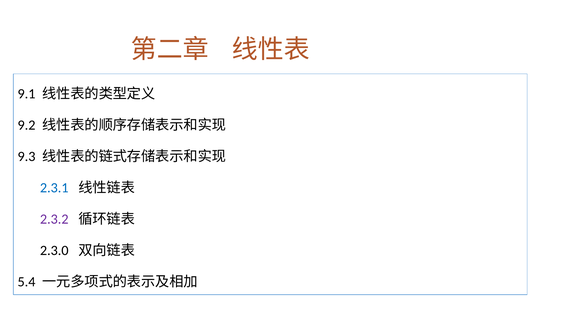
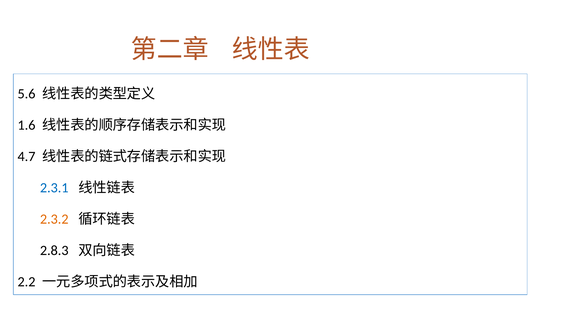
9.1: 9.1 -> 5.6
9.2: 9.2 -> 1.6
9.3: 9.3 -> 4.7
2.3.2 colour: purple -> orange
2.3.0: 2.3.0 -> 2.8.3
5.4: 5.4 -> 2.2
